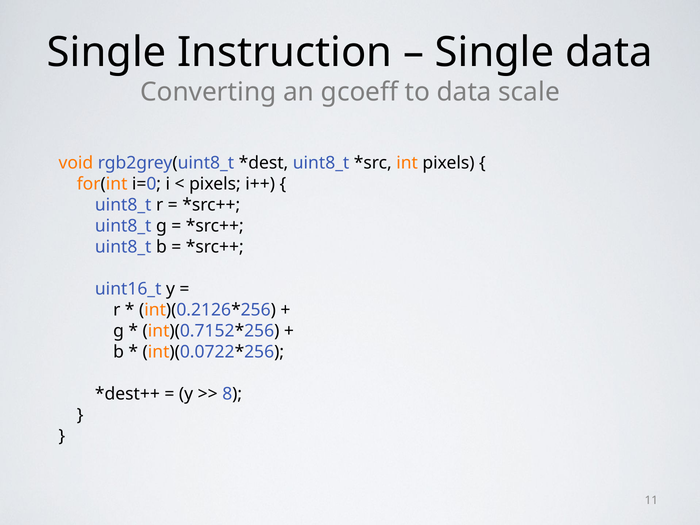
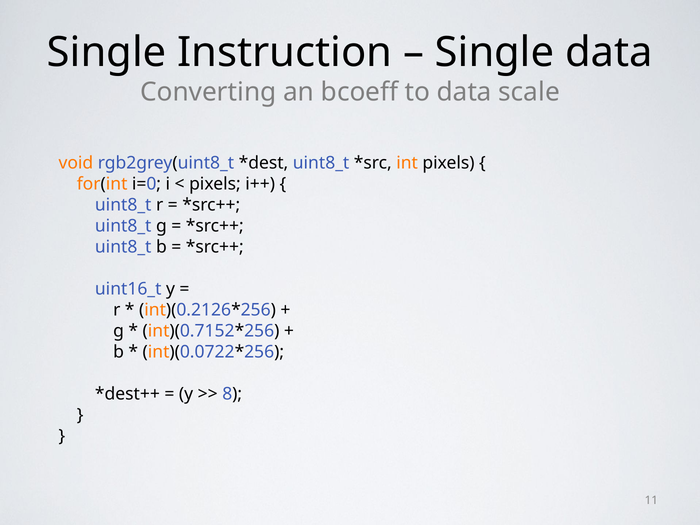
gcoeff: gcoeff -> bcoeff
